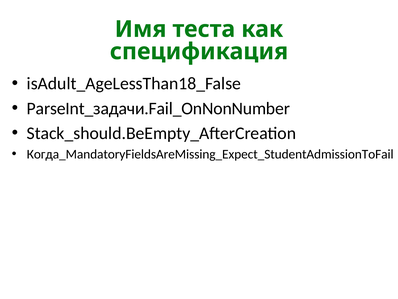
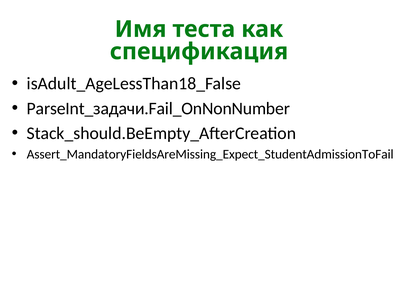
Когда_MandatoryFieldsAreMissing_Expect_StudentAdmissionToFail: Когда_MandatoryFieldsAreMissing_Expect_StudentAdmissionToFail -> Assert_MandatoryFieldsAreMissing_Expect_StudentAdmissionToFail
